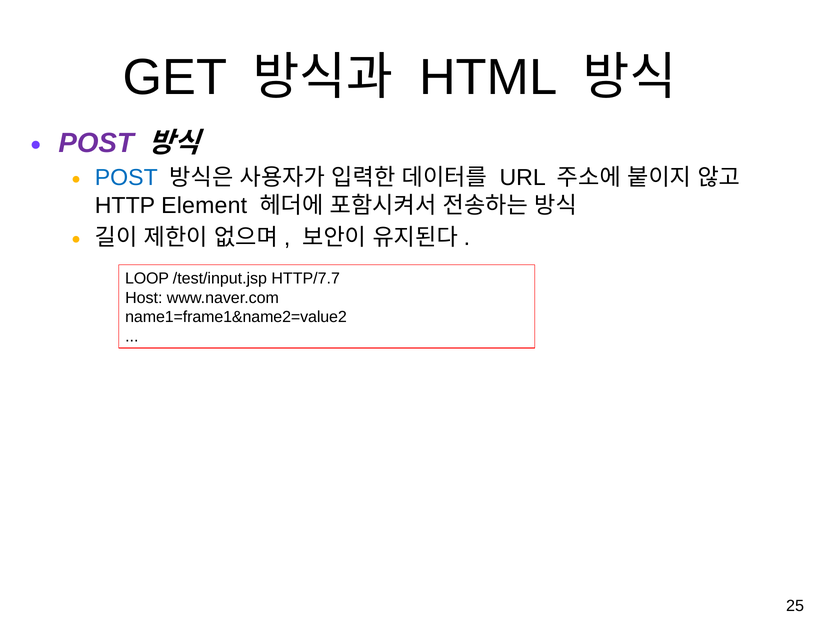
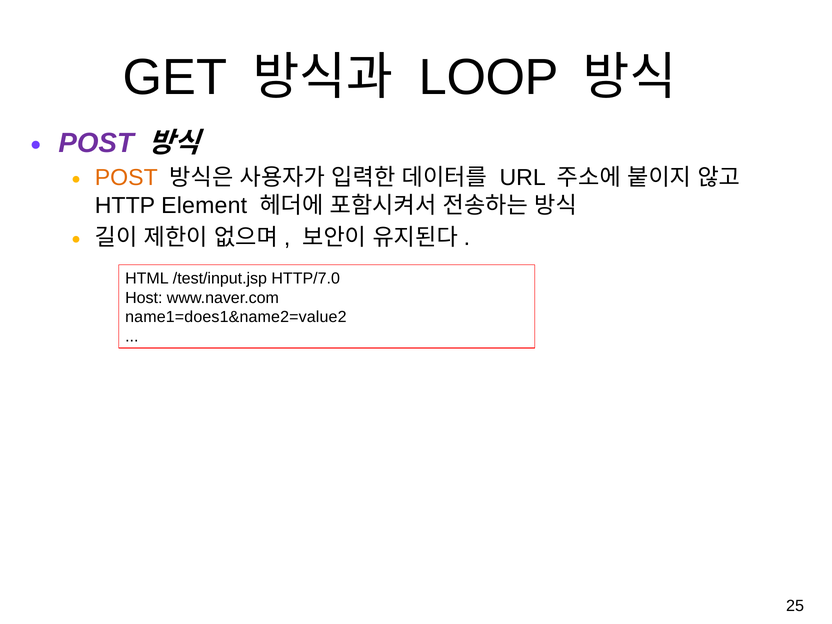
HTML: HTML -> LOOP
POST at (126, 178) colour: blue -> orange
LOOP: LOOP -> HTML
HTTP/7.7: HTTP/7.7 -> HTTP/7.0
name1=frame1&name2=value2: name1=frame1&name2=value2 -> name1=does1&name2=value2
